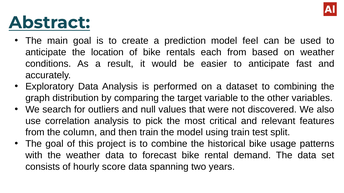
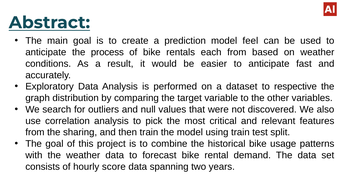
location: location -> process
combining: combining -> respective
column: column -> sharing
